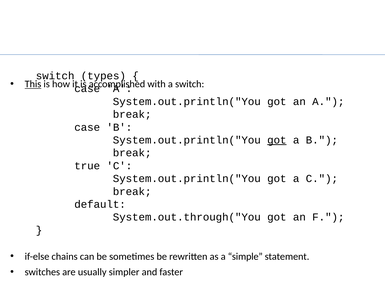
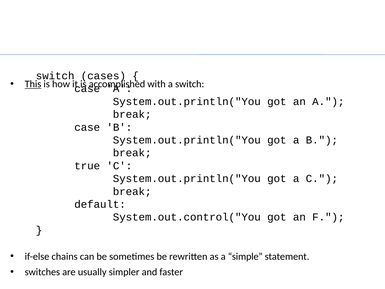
types: types -> cases
got at (277, 140) underline: present -> none
System.out.through("You: System.out.through("You -> System.out.control("You
